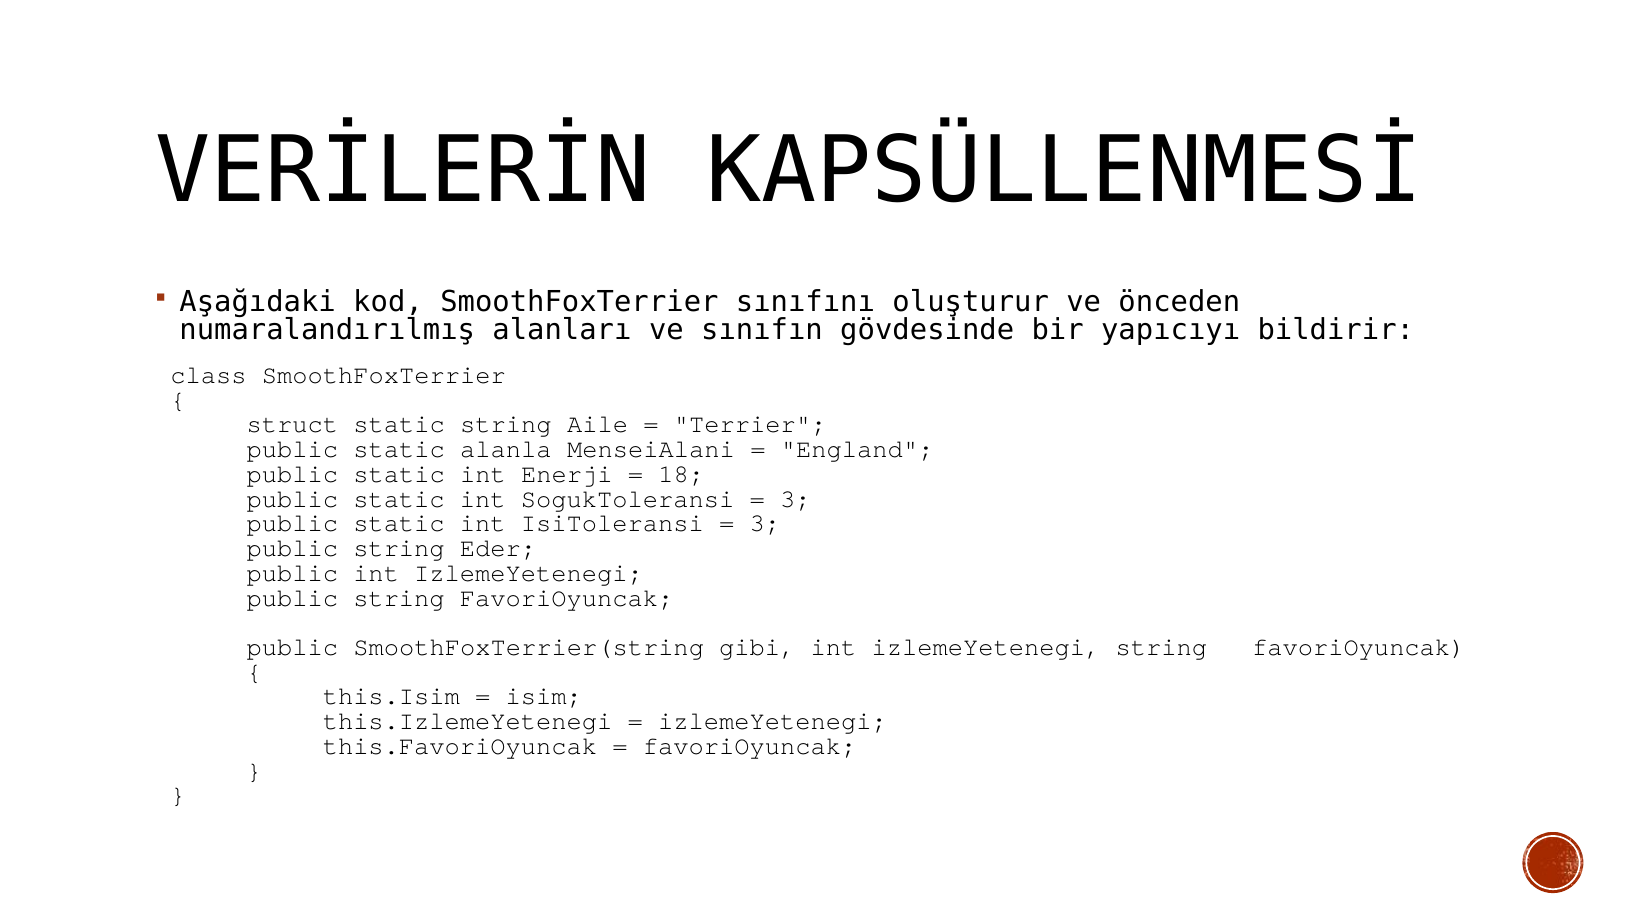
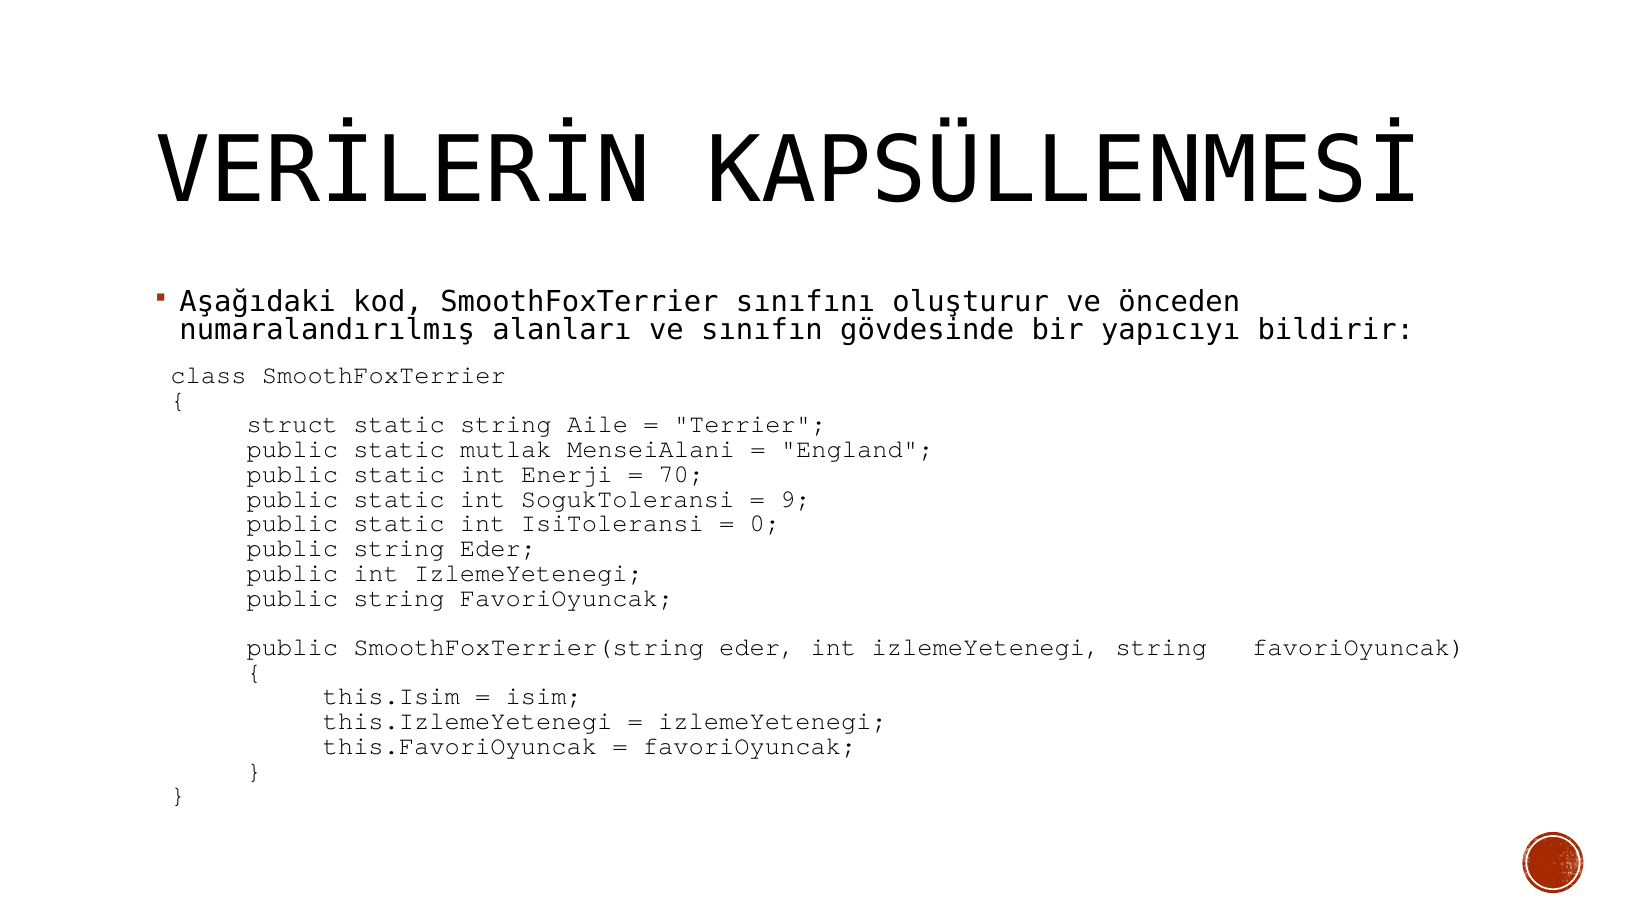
alanla: alanla -> mutlak
18: 18 -> 70
3 at (795, 499): 3 -> 9
3 at (765, 523): 3 -> 0
SmoothFoxTerrier(string gibi: gibi -> eder
